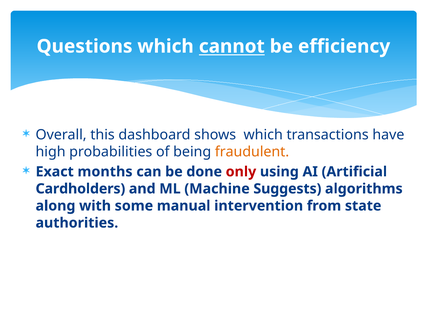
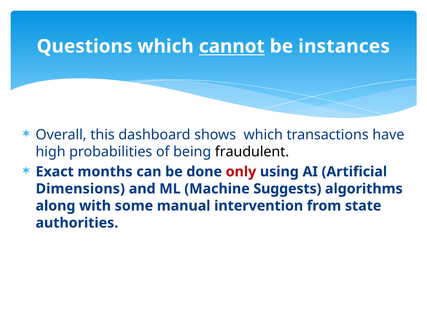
efficiency: efficiency -> instances
fraudulent colour: orange -> black
Cardholders: Cardholders -> Dimensions
